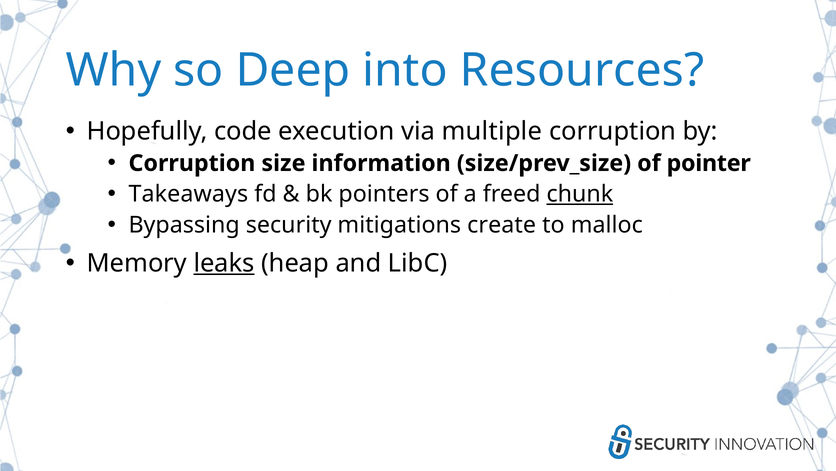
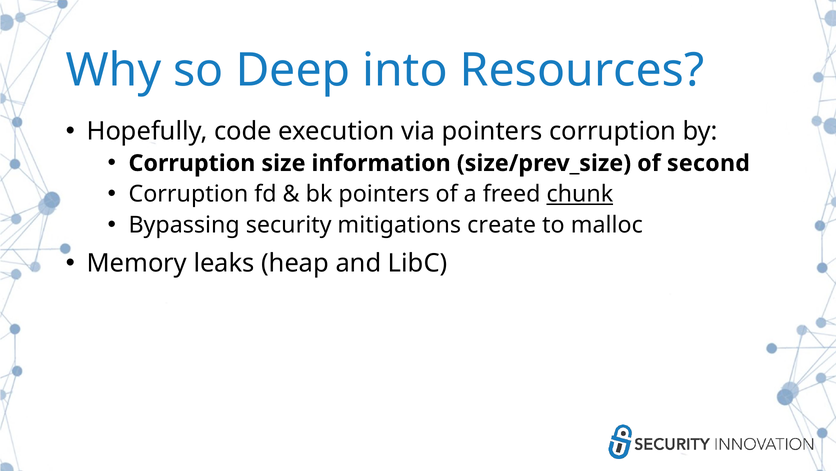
via multiple: multiple -> pointers
pointer: pointer -> second
Takeaways at (188, 194): Takeaways -> Corruption
leaks underline: present -> none
